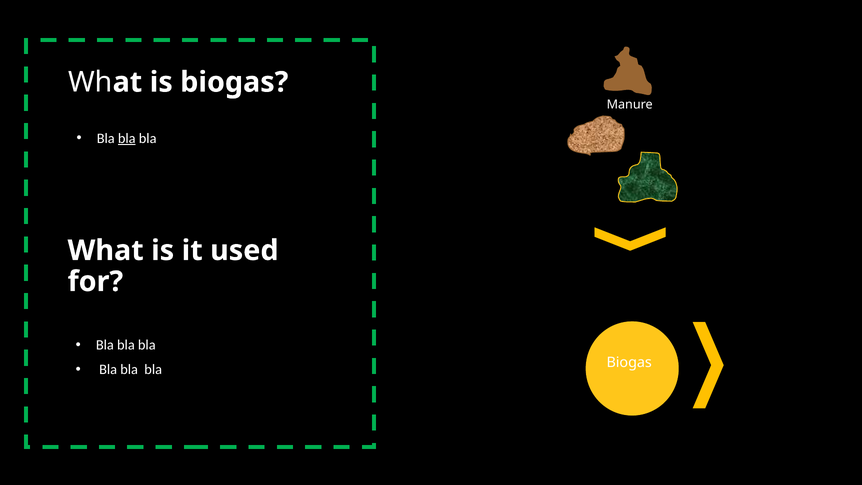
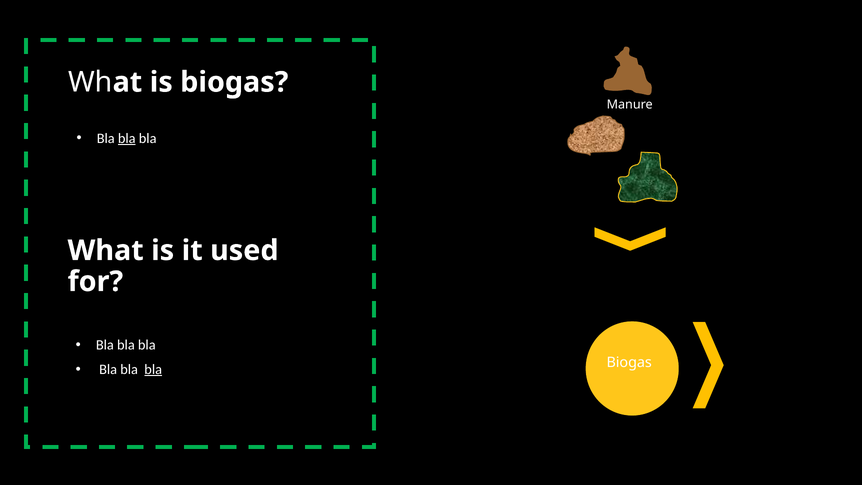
bla at (153, 369) underline: none -> present
